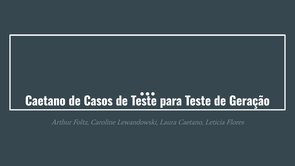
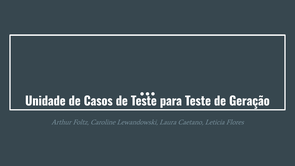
Caetano at (45, 101): Caetano -> Unidade
